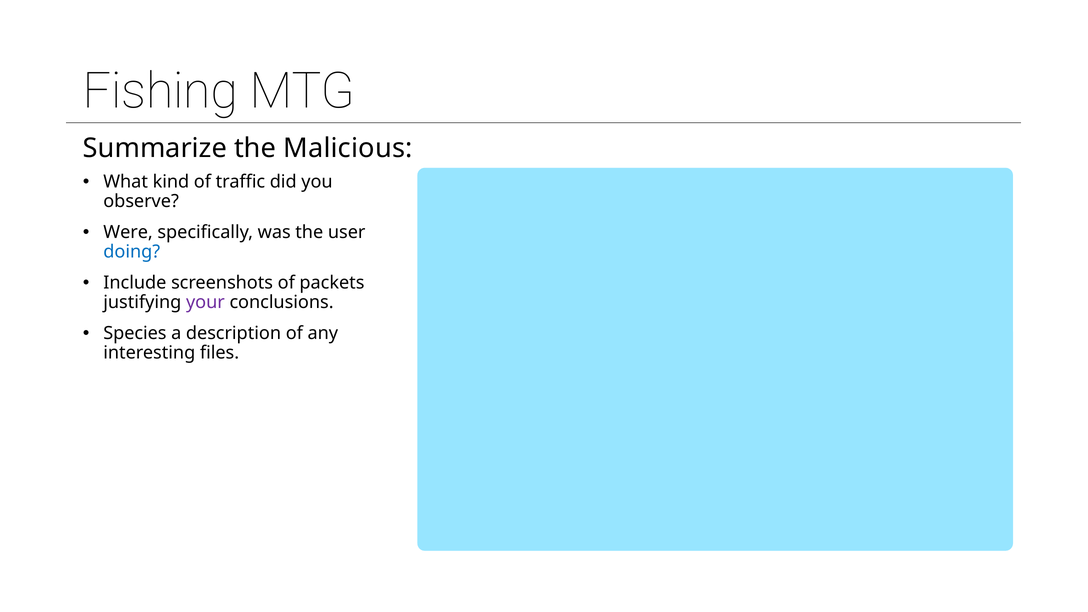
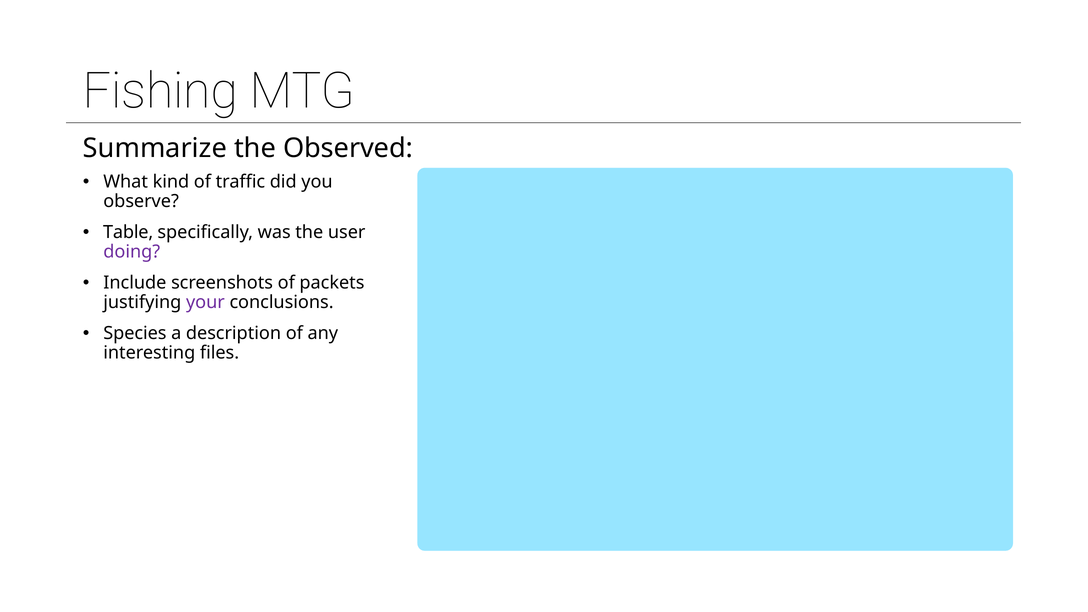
Malicious: Malicious -> Observed
Were: Were -> Table
doing colour: blue -> purple
